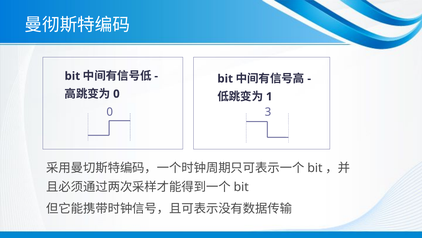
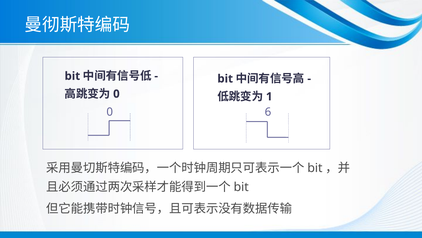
3: 3 -> 6
